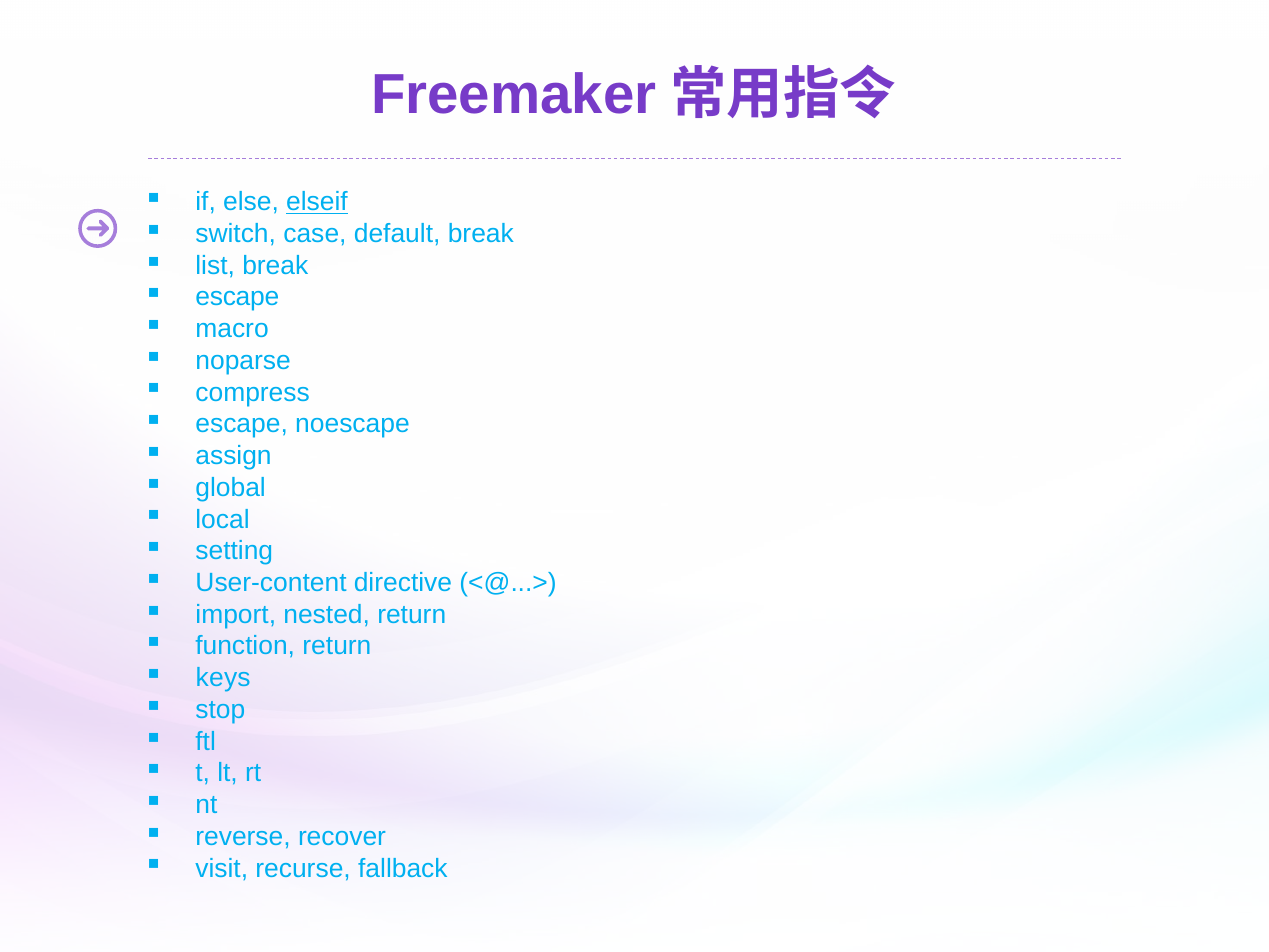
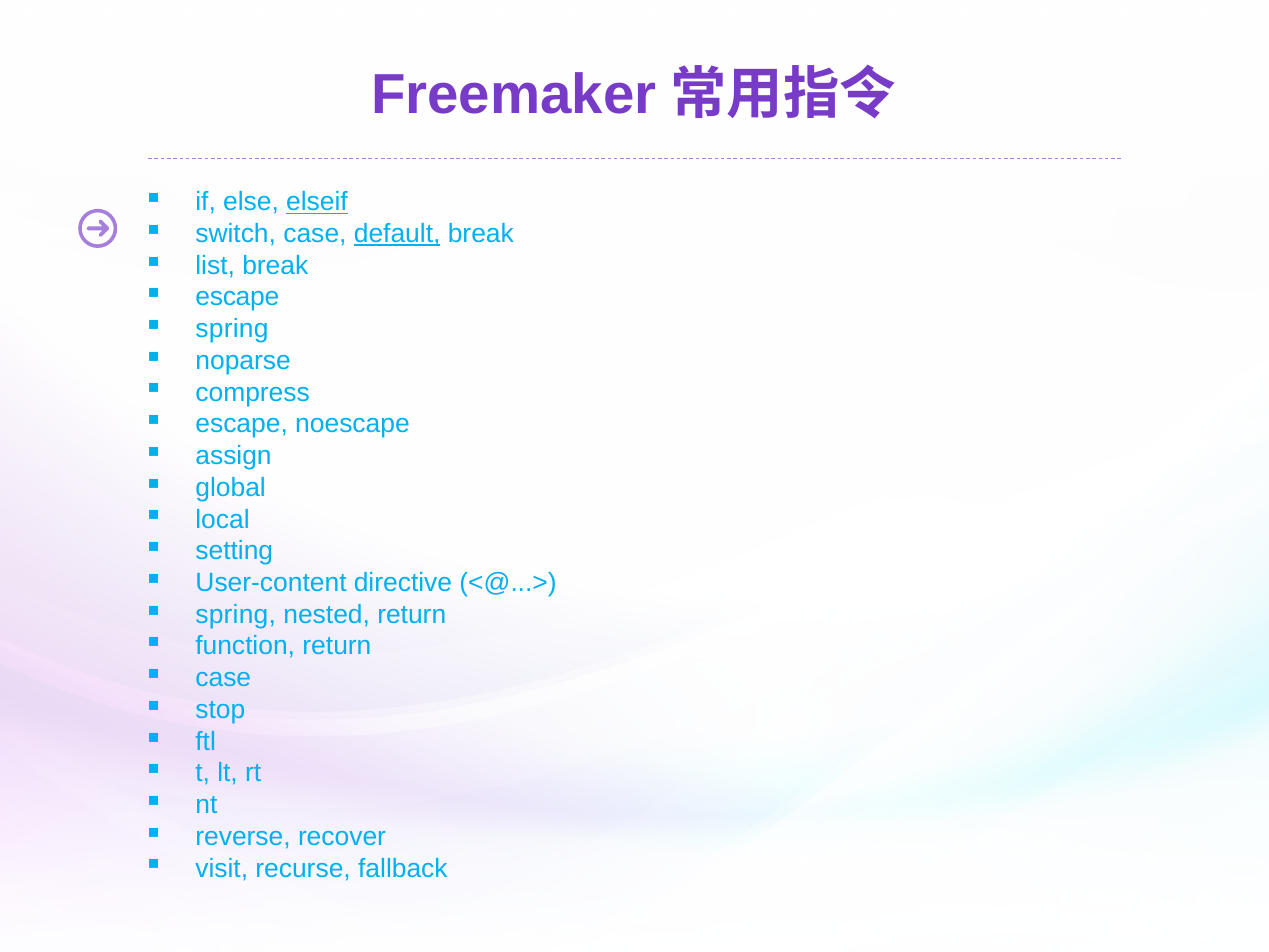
default underline: none -> present
macro at (232, 329): macro -> spring
import at (236, 614): import -> spring
keys at (223, 678): keys -> case
